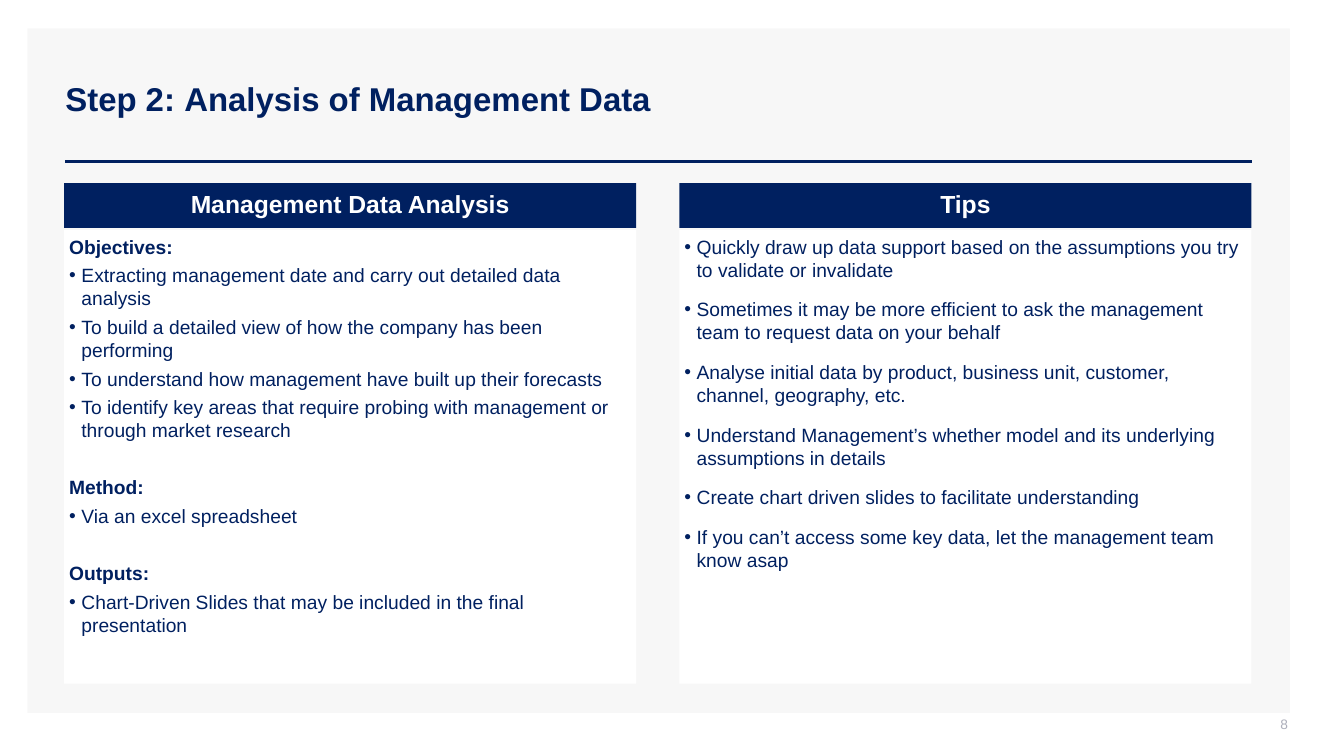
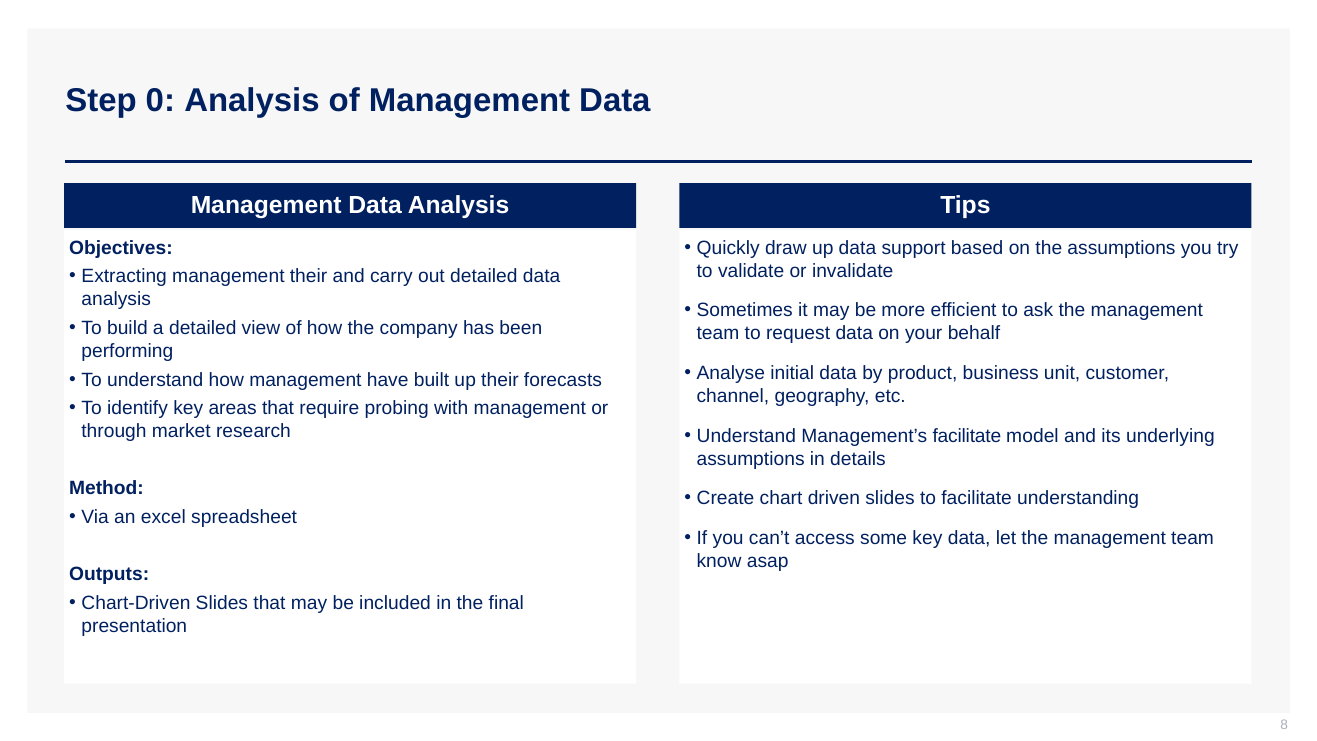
2: 2 -> 0
management date: date -> their
Management’s whether: whether -> facilitate
